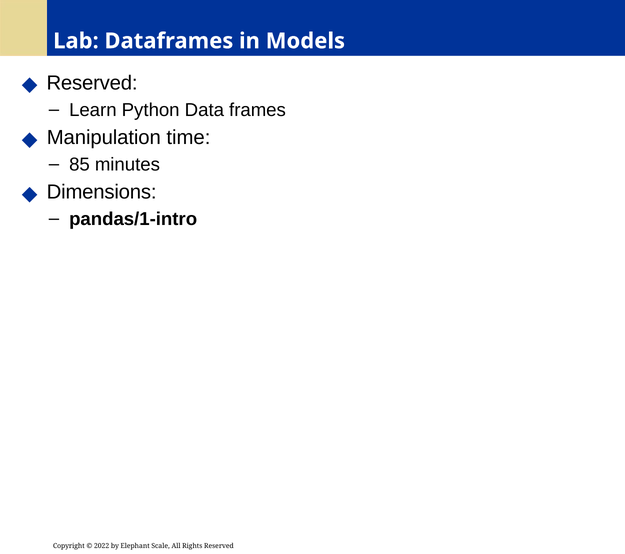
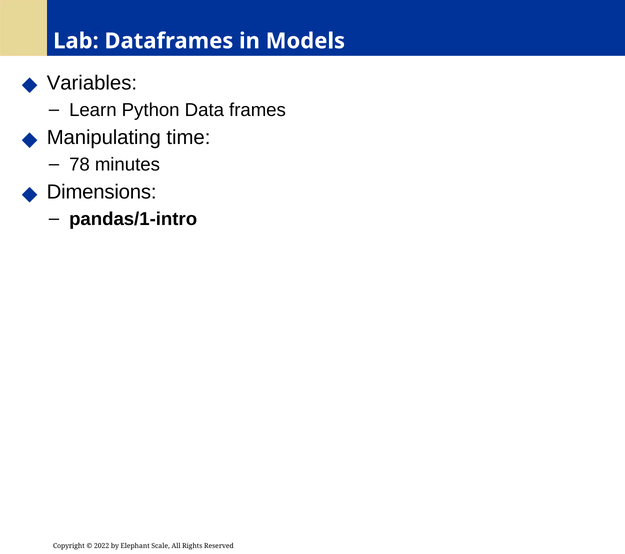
Reserved at (92, 83): Reserved -> Variables
Manipulation: Manipulation -> Manipulating
85: 85 -> 78
